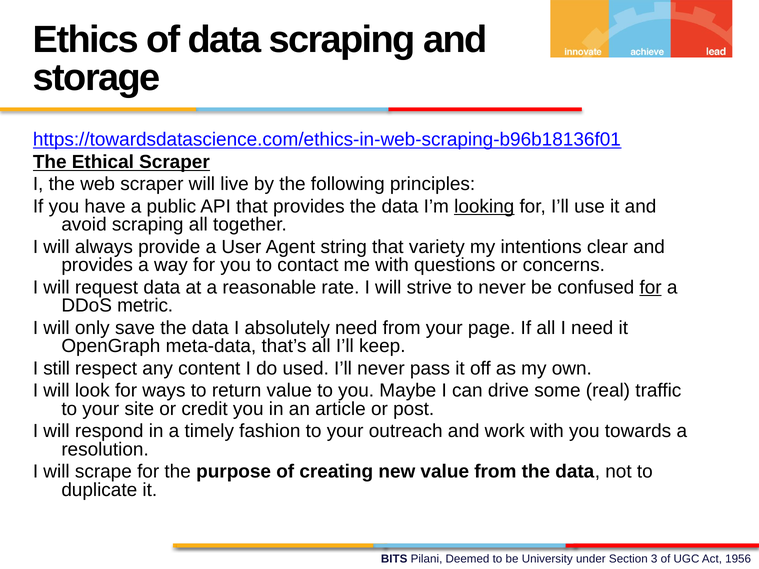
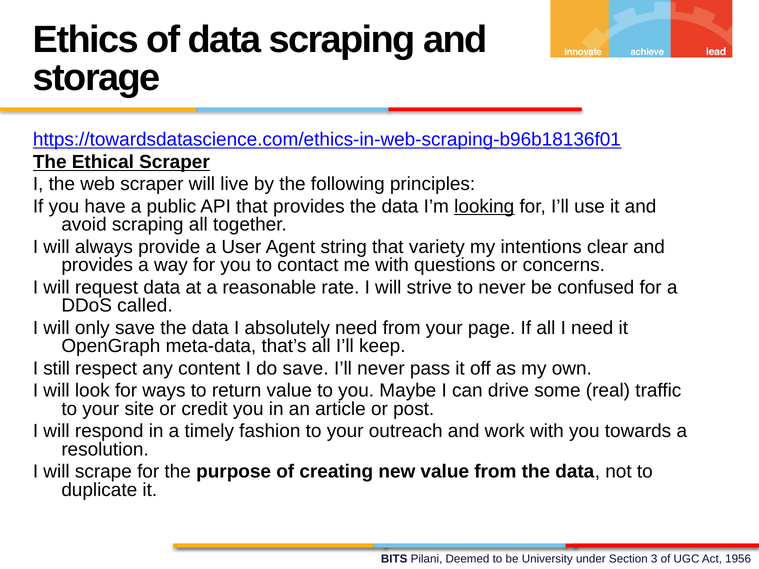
for at (651, 288) underline: present -> none
metric: metric -> called
do used: used -> save
